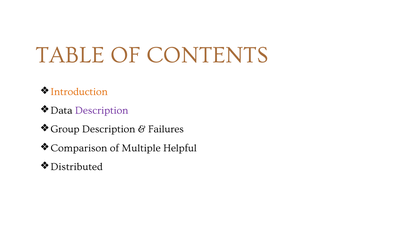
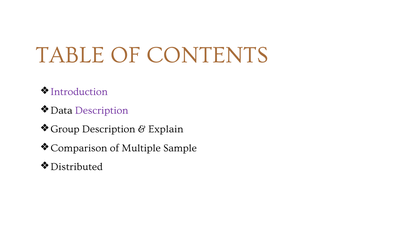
Introduction colour: orange -> purple
Failures: Failures -> Explain
Helpful: Helpful -> Sample
